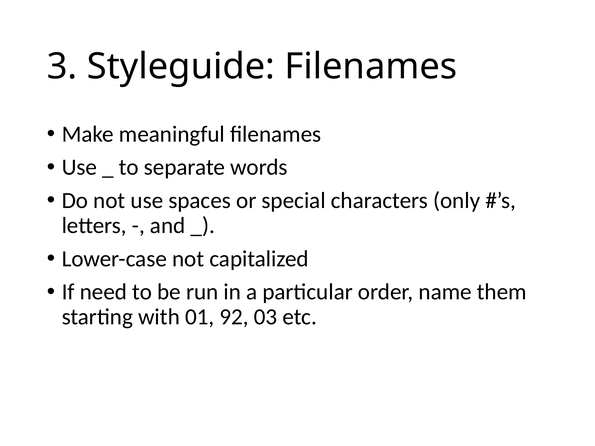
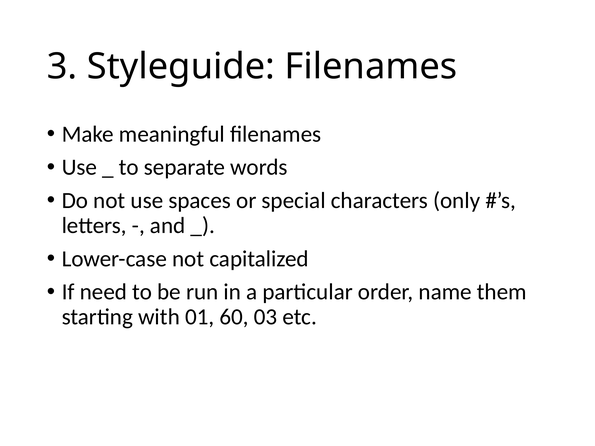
92: 92 -> 60
